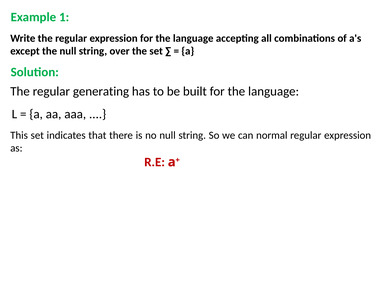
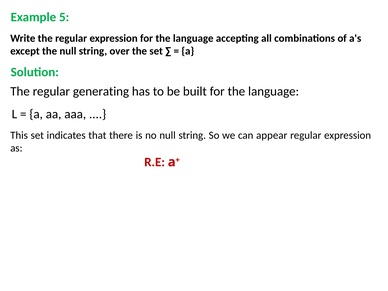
1: 1 -> 5
normal: normal -> appear
